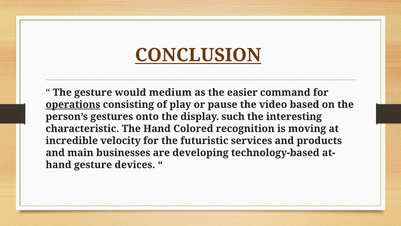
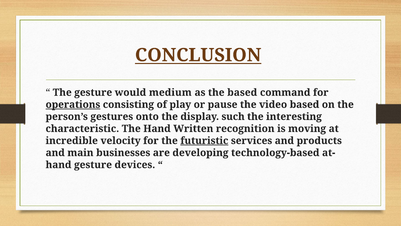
the easier: easier -> based
Colored: Colored -> Written
futuristic underline: none -> present
